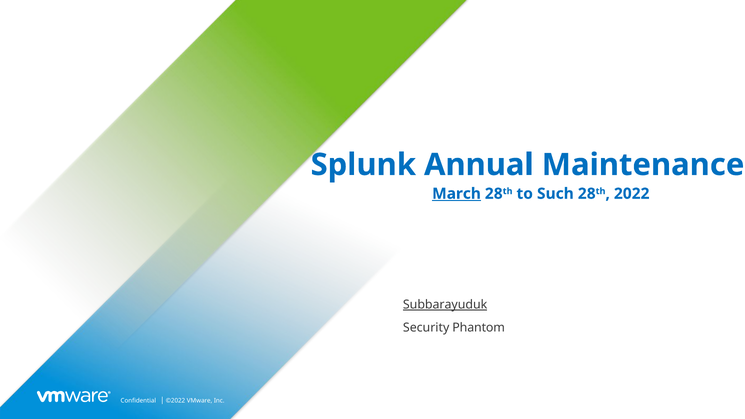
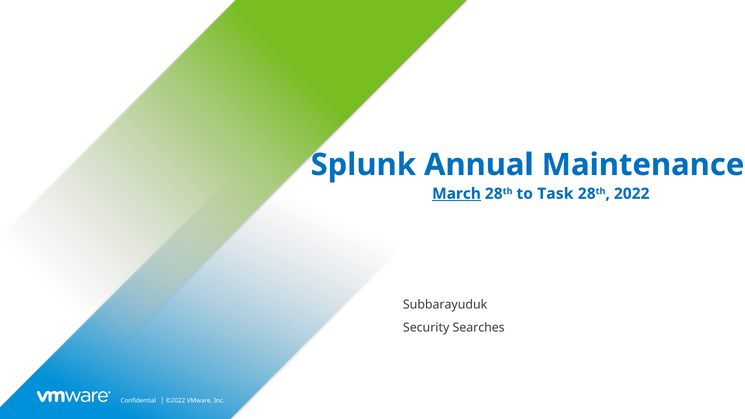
Such: Such -> Task
Subbarayuduk underline: present -> none
Phantom: Phantom -> Searches
